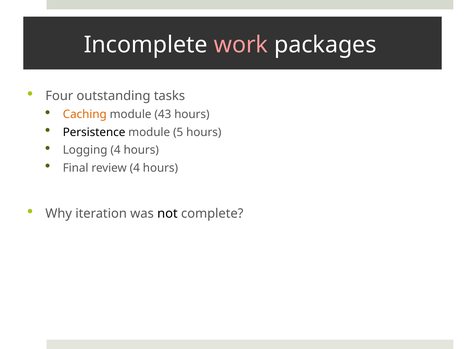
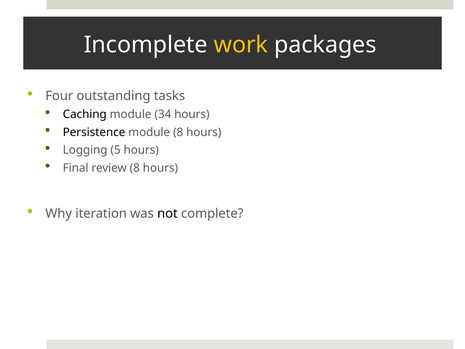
work colour: pink -> yellow
Caching colour: orange -> black
43: 43 -> 34
module 5: 5 -> 8
Logging 4: 4 -> 5
review 4: 4 -> 8
